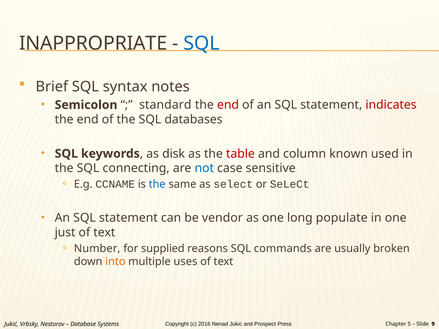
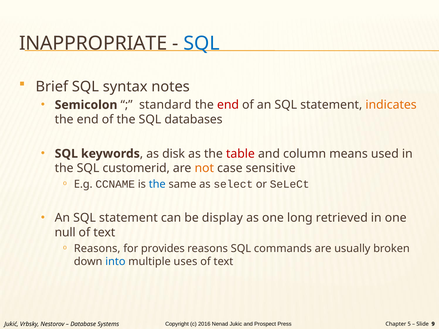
indicates colour: red -> orange
known: known -> means
connecting: connecting -> customerid
not colour: blue -> orange
vendor: vendor -> display
populate: populate -> retrieved
just: just -> null
Number at (97, 249): Number -> Reasons
supplied: supplied -> provides
into colour: orange -> blue
